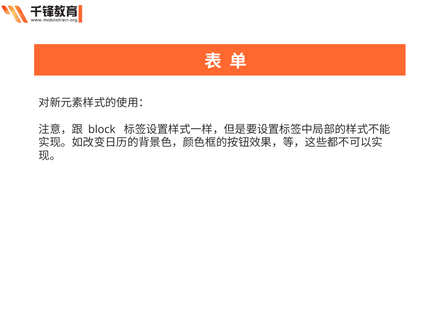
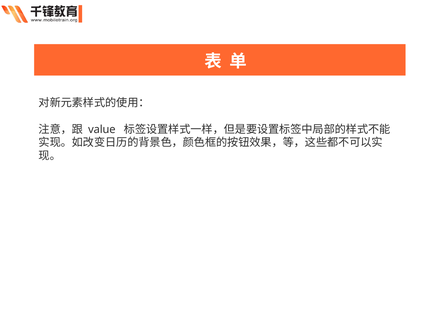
block: block -> value
